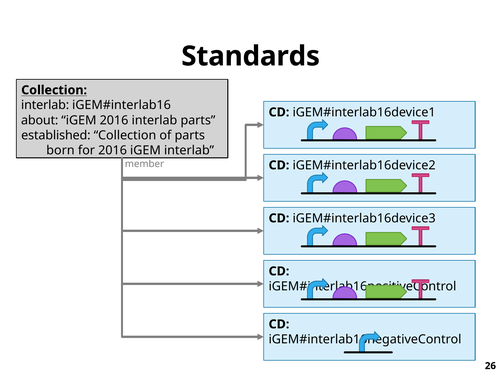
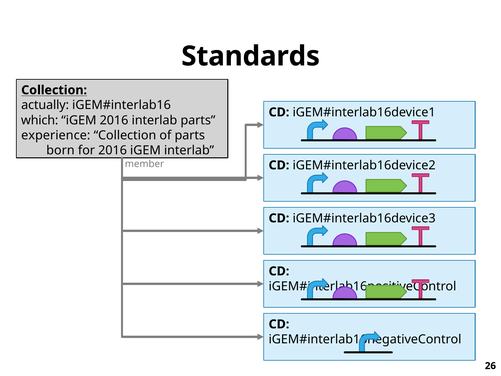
interlab at (45, 105): interlab -> actually
about: about -> which
established: established -> experience
